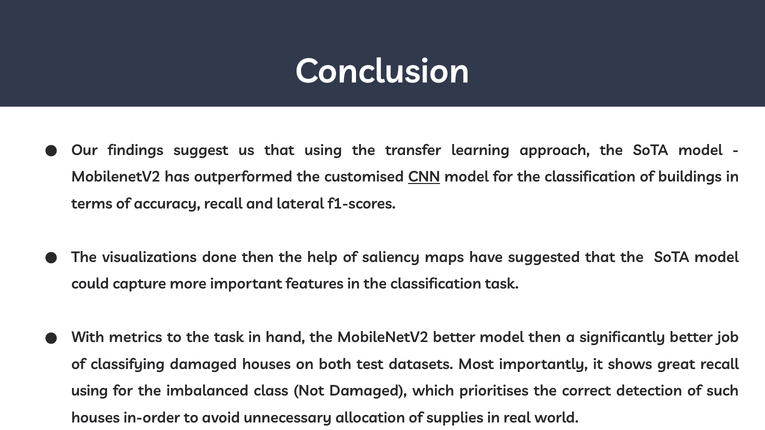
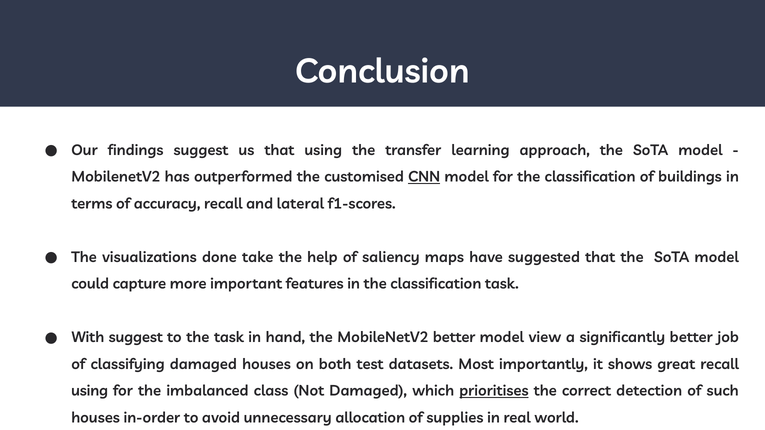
done then: then -> take
With metrics: metrics -> suggest
model then: then -> view
prioritises underline: none -> present
